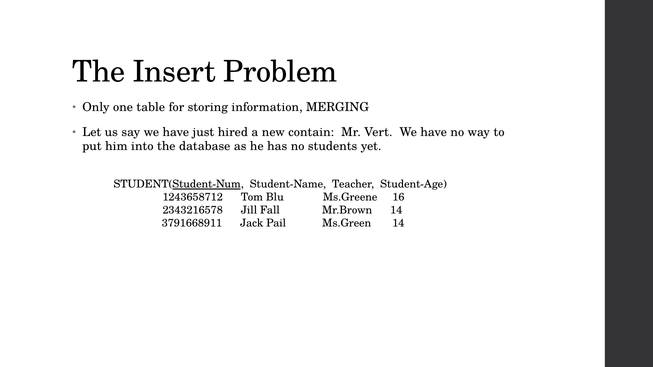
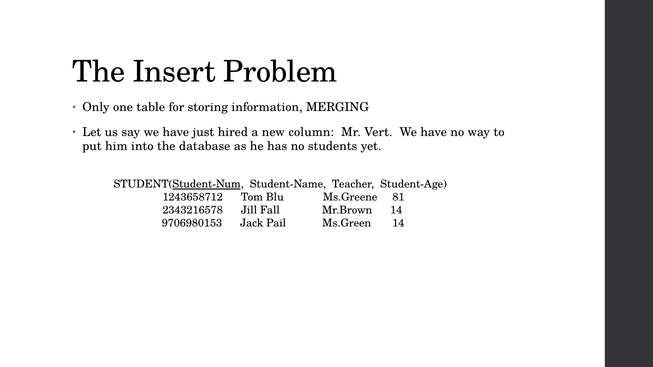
contain: contain -> column
16: 16 -> 81
3791668911: 3791668911 -> 9706980153
